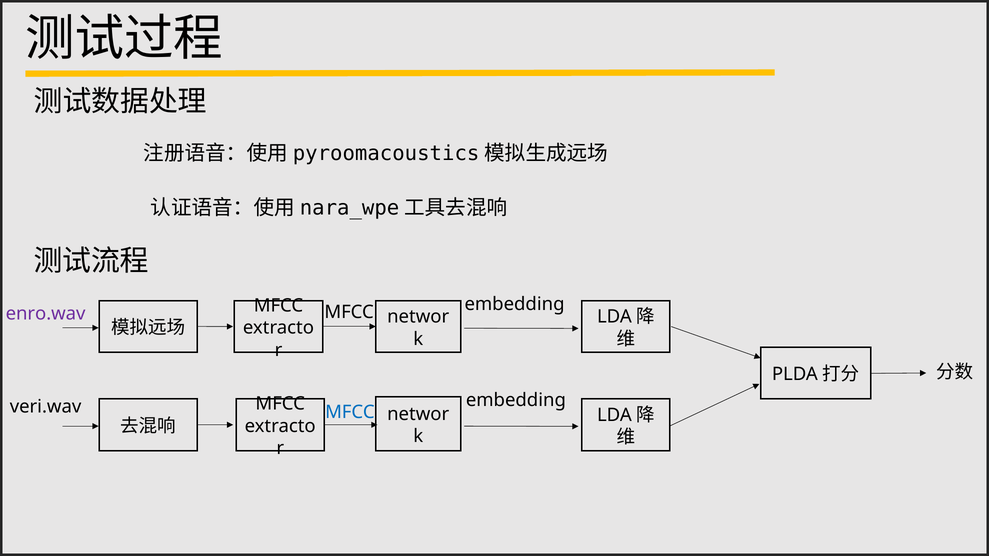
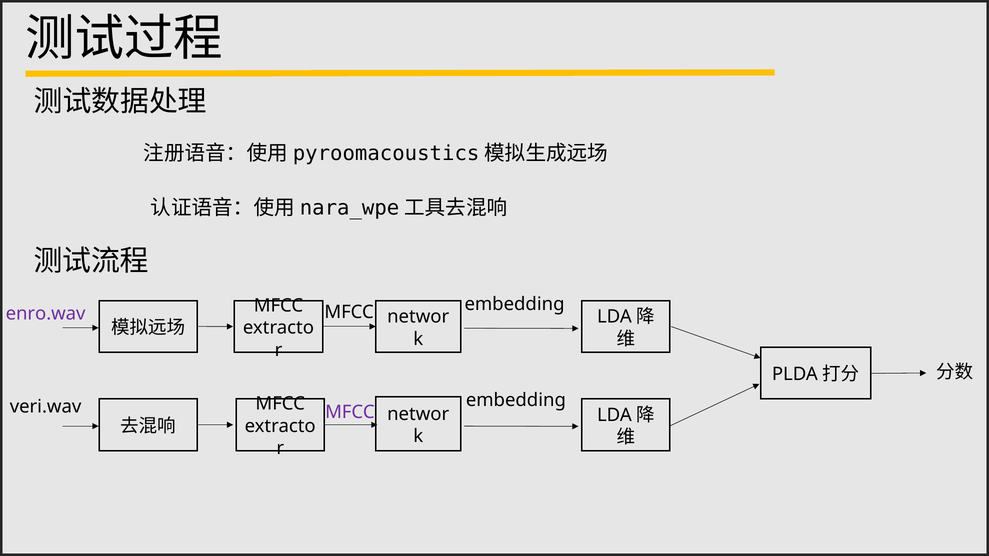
MFCC at (350, 412) colour: blue -> purple
